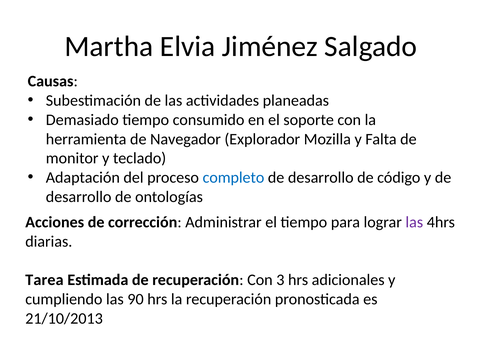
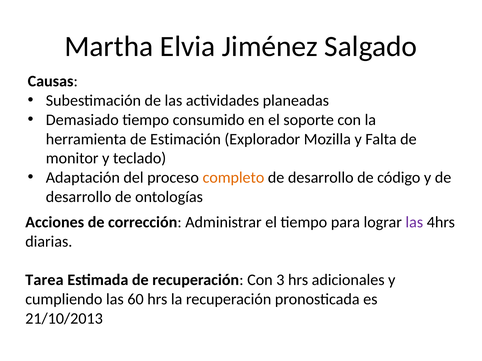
Navegador: Navegador -> Estimación
completo colour: blue -> orange
90: 90 -> 60
